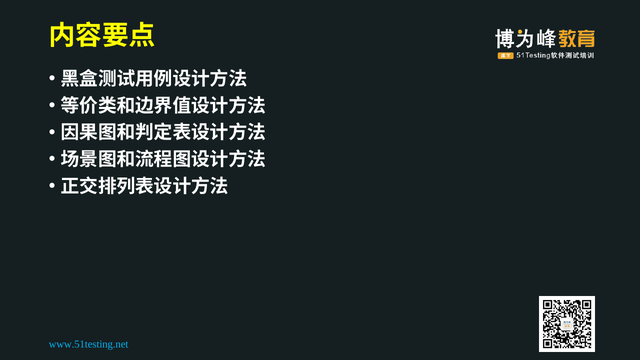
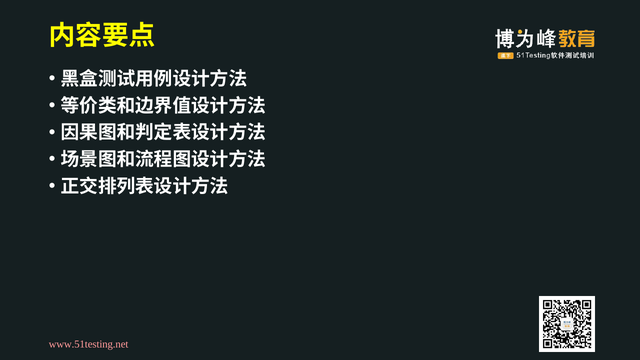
www.51testing.net colour: light blue -> pink
